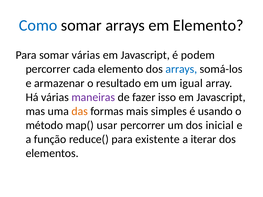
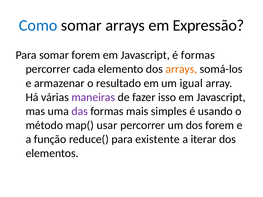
em Elemento: Elemento -> Expressão
somar várias: várias -> forem
é podem: podem -> formas
arrays at (181, 69) colour: blue -> orange
das colour: orange -> purple
dos inicial: inicial -> forem
